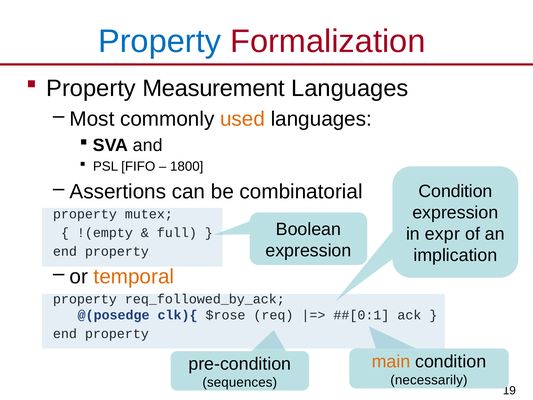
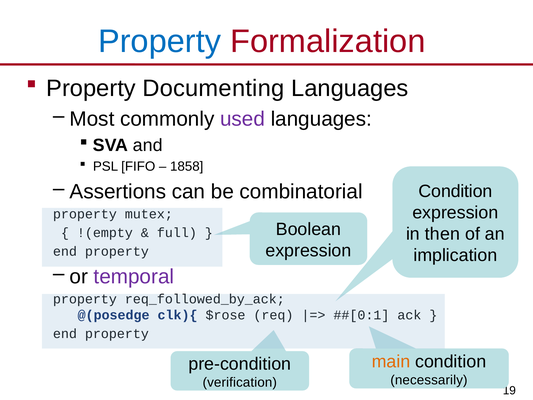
Measurement: Measurement -> Documenting
used colour: orange -> purple
1800: 1800 -> 1858
expr: expr -> then
temporal colour: orange -> purple
sequences: sequences -> verification
